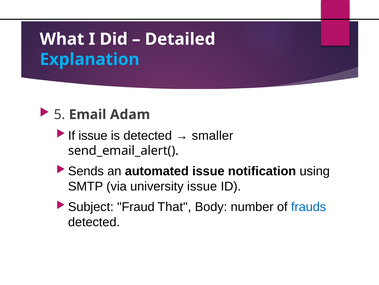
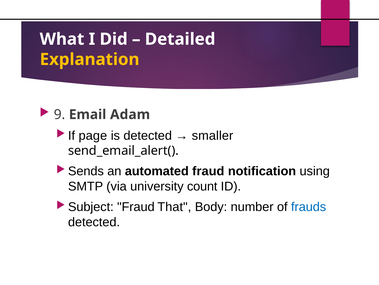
Explanation colour: light blue -> yellow
5: 5 -> 9
issue at (93, 135): issue -> page
automated issue: issue -> fraud
university issue: issue -> count
